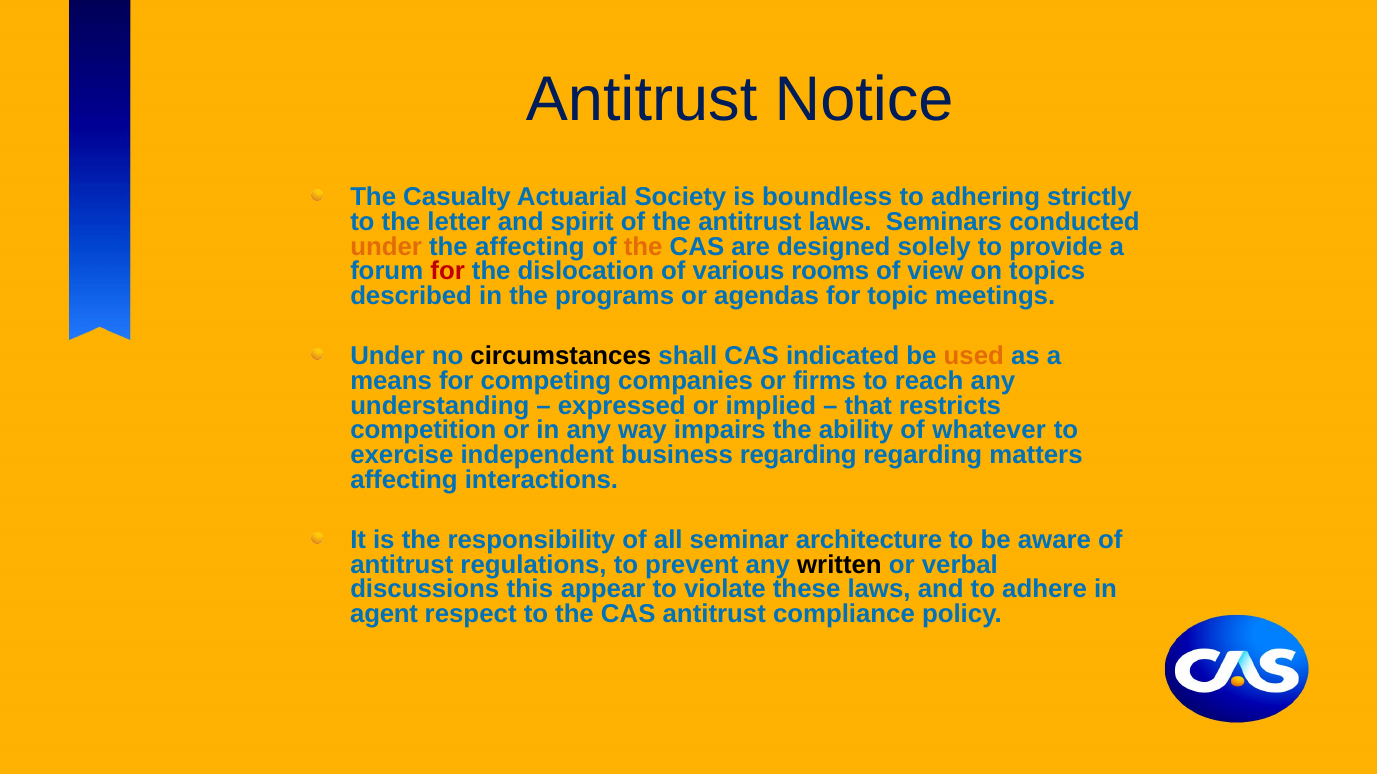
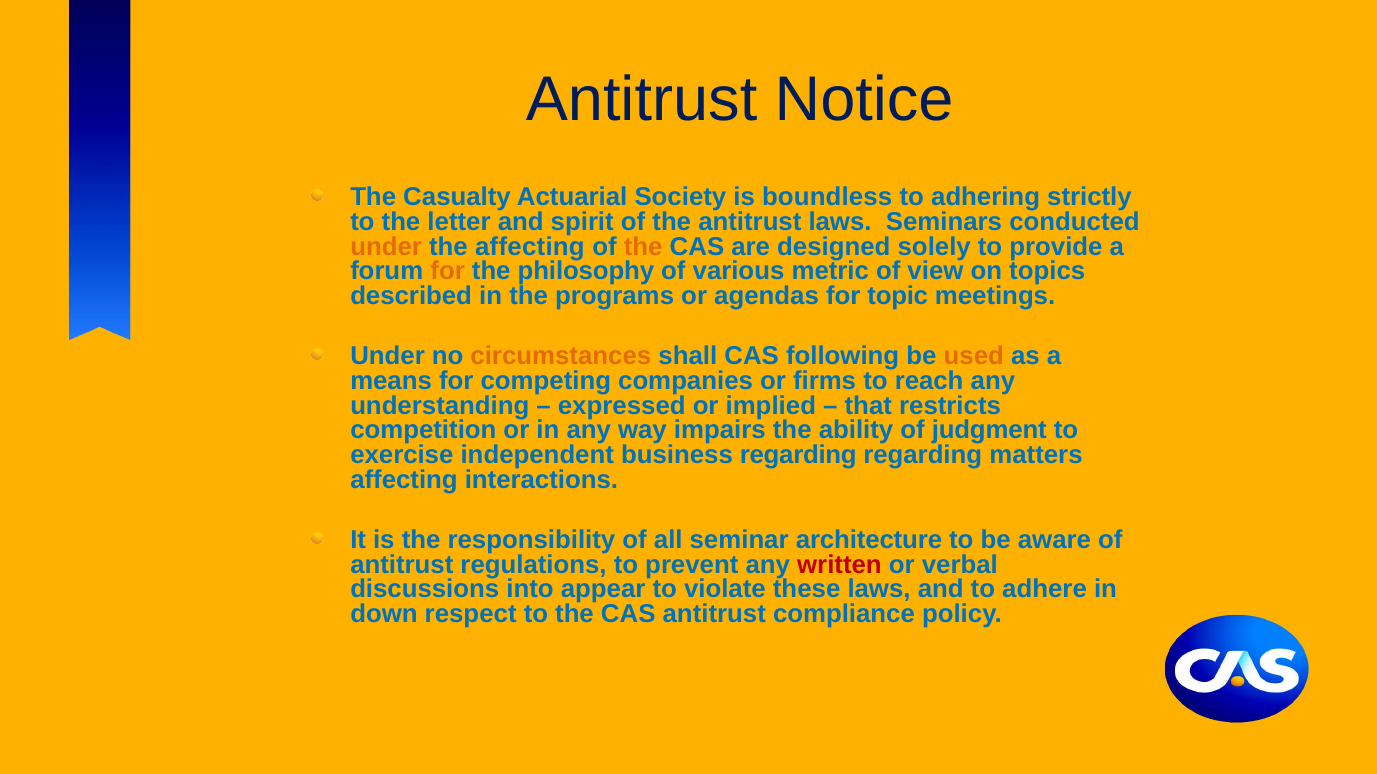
for at (448, 272) colour: red -> orange
dislocation: dislocation -> philosophy
rooms: rooms -> metric
circumstances colour: black -> orange
indicated: indicated -> following
whatever: whatever -> judgment
written colour: black -> red
this: this -> into
agent: agent -> down
